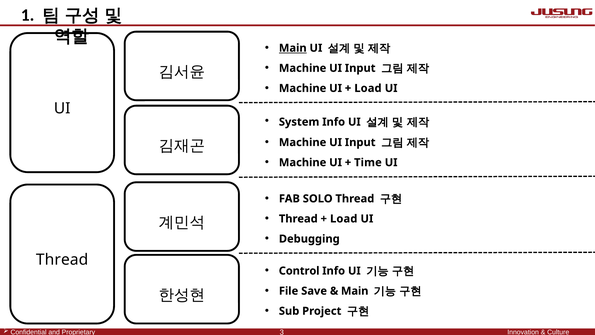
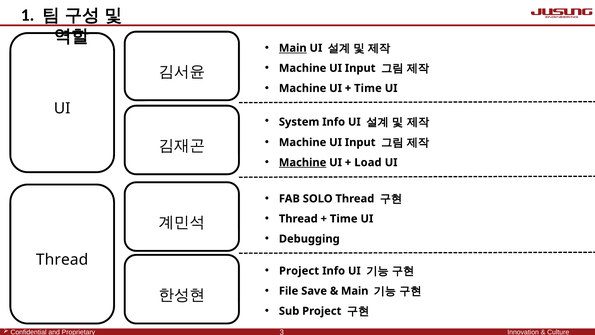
Load at (368, 88): Load -> Time
Machine at (303, 162) underline: none -> present
Time: Time -> Load
Load at (344, 219): Load -> Time
Control at (299, 271): Control -> Project
